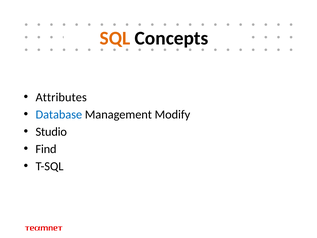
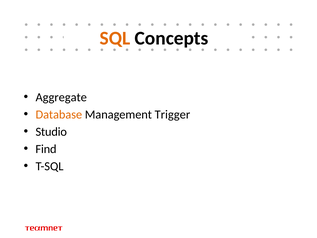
Attributes: Attributes -> Aggregate
Database colour: blue -> orange
Modify: Modify -> Trigger
